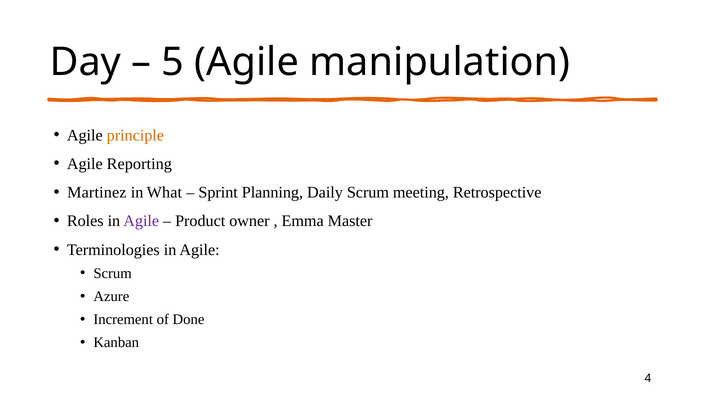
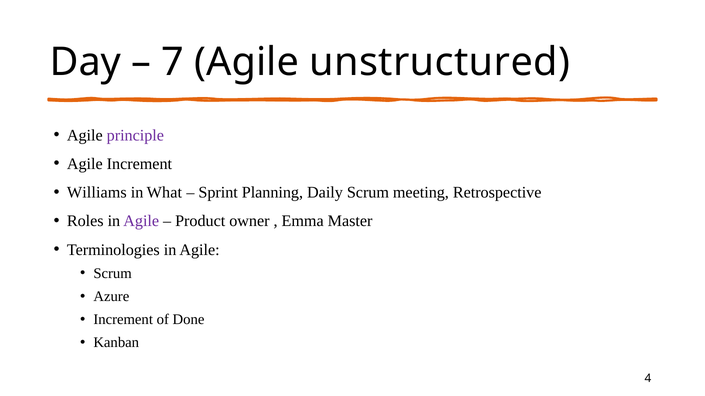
5: 5 -> 7
manipulation: manipulation -> unstructured
principle colour: orange -> purple
Agile Reporting: Reporting -> Increment
Martinez: Martinez -> Williams
